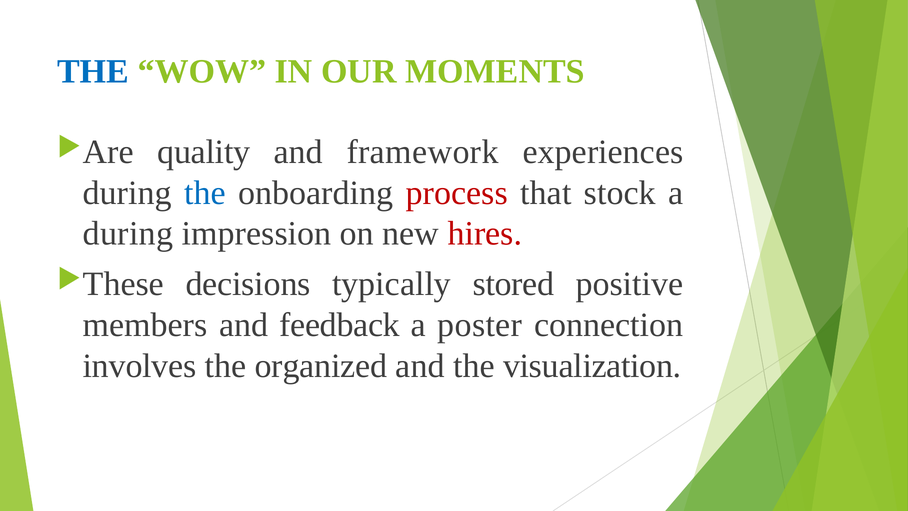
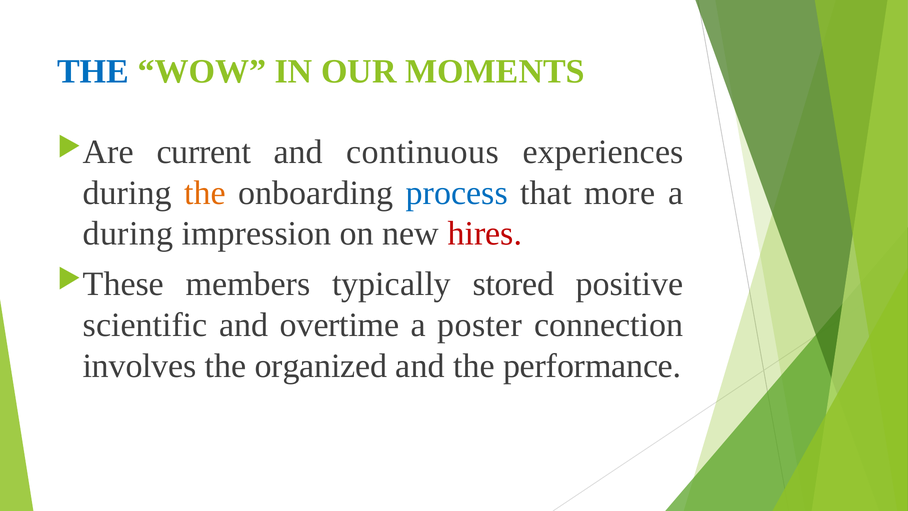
quality: quality -> current
framework: framework -> continuous
the at (205, 193) colour: blue -> orange
process colour: red -> blue
stock: stock -> more
decisions: decisions -> members
members: members -> scientific
feedback: feedback -> overtime
visualization: visualization -> performance
